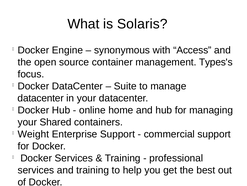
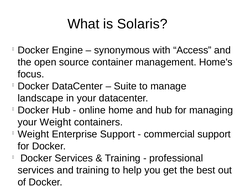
Types's: Types's -> Home's
datacenter at (41, 98): datacenter -> landscape
your Shared: Shared -> Weight
